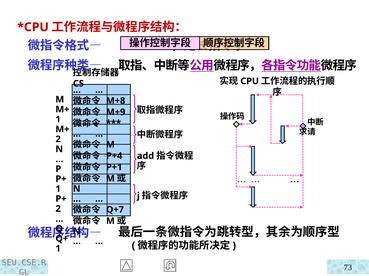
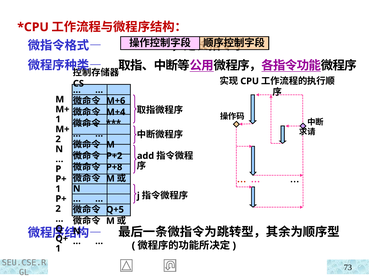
M+8: M+8 -> M+6
M+9: M+9 -> M+4
P+4: P+4 -> P+2
P+1: P+1 -> P+8
Q+7: Q+7 -> Q+5
